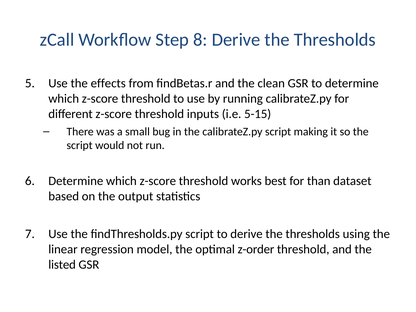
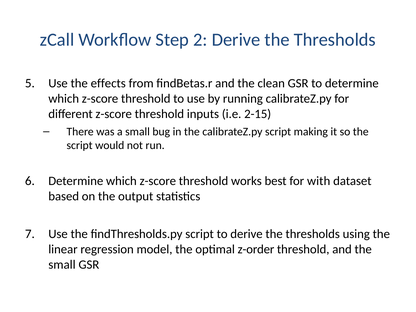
8: 8 -> 2
5-15: 5-15 -> 2-15
than: than -> with
listed at (62, 265): listed -> small
